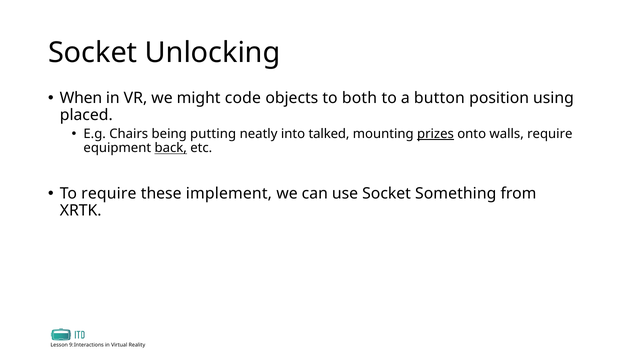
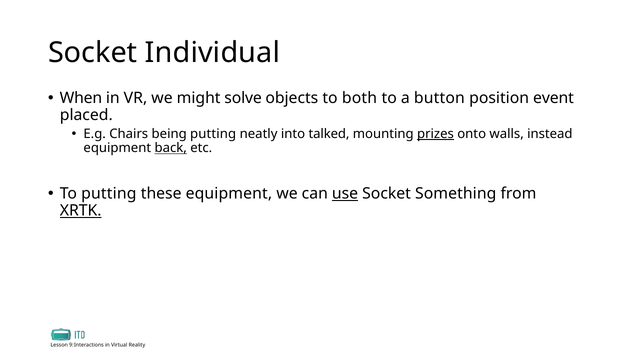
Unlocking: Unlocking -> Individual
code: code -> solve
using: using -> event
walls require: require -> instead
To require: require -> putting
these implement: implement -> equipment
use underline: none -> present
XRTK underline: none -> present
